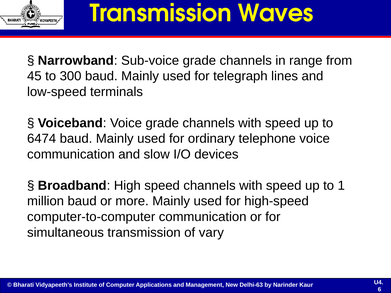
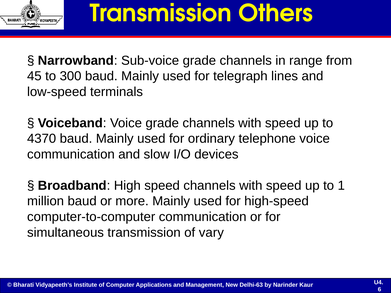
Waves: Waves -> Others
6474: 6474 -> 4370
